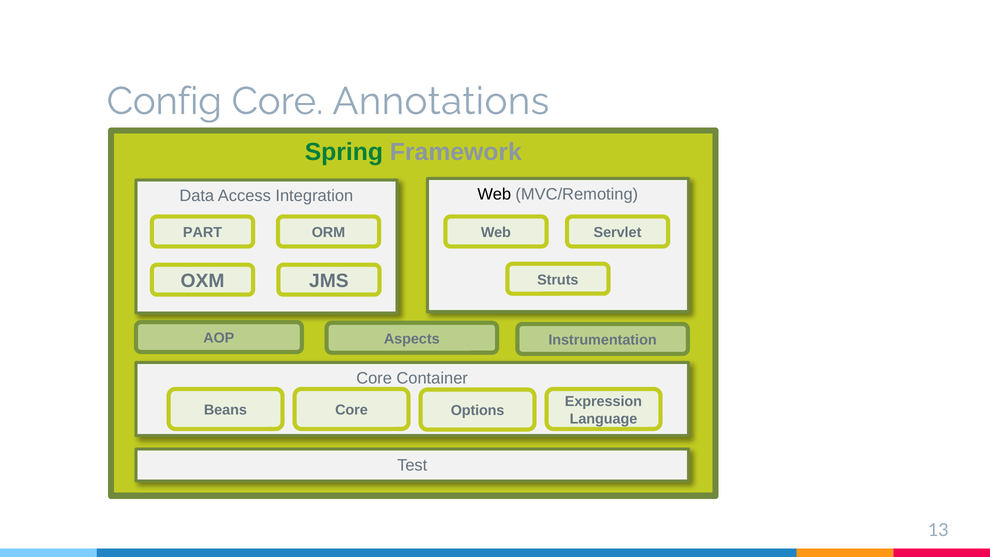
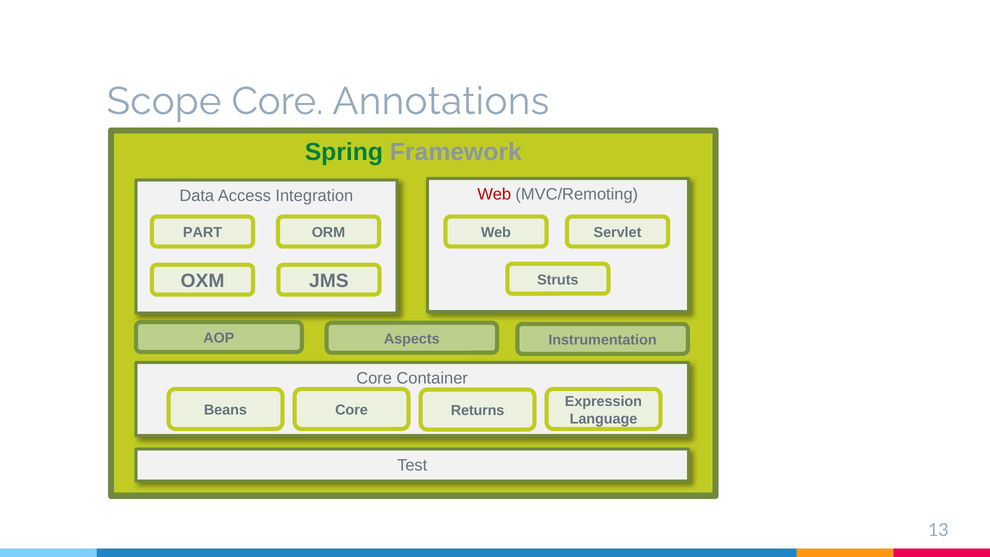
Config: Config -> Scope
Web at (494, 194) colour: black -> red
Options: Options -> Returns
